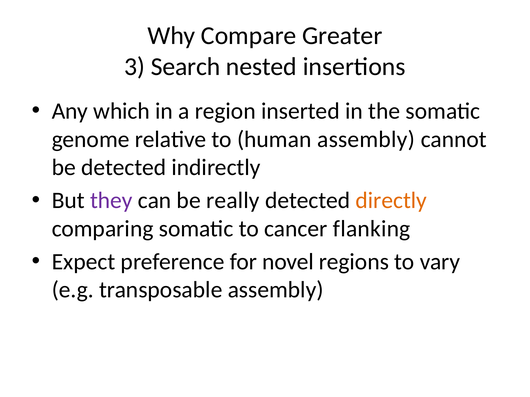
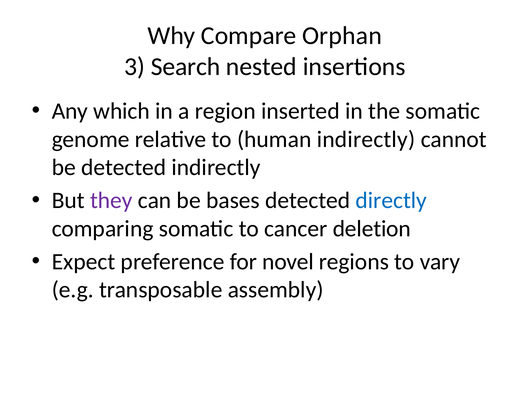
Greater: Greater -> Orphan
human assembly: assembly -> indirectly
really: really -> bases
directly colour: orange -> blue
flanking: flanking -> deletion
